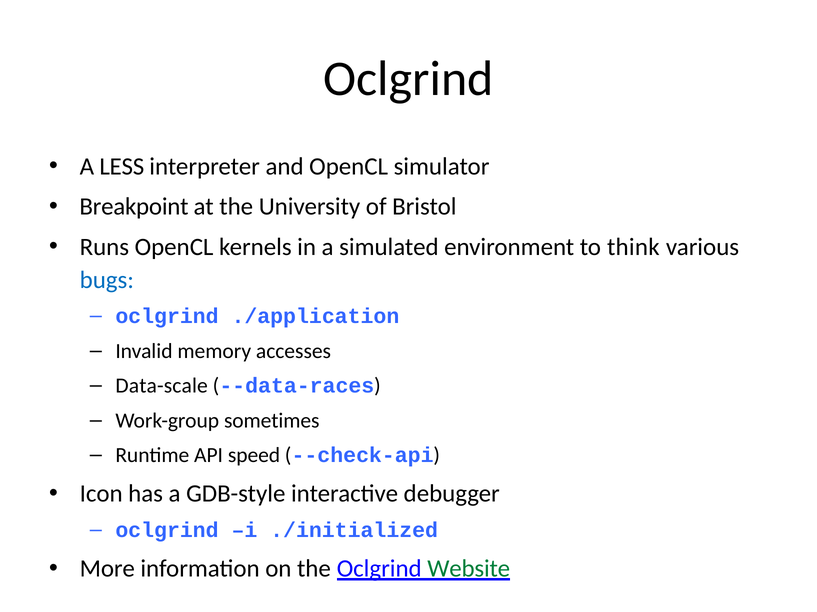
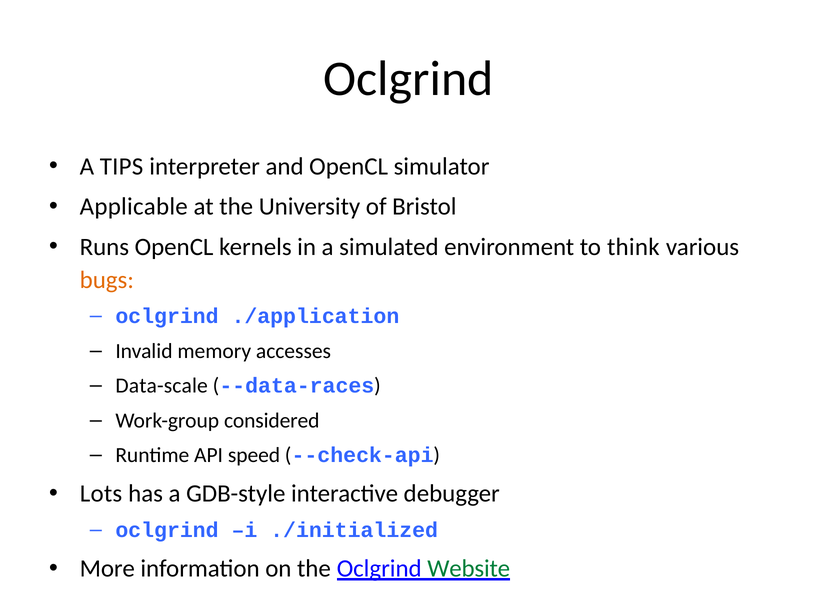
LESS: LESS -> TIPS
Breakpoint: Breakpoint -> Applicable
bugs colour: blue -> orange
sometimes: sometimes -> considered
Icon: Icon -> Lots
